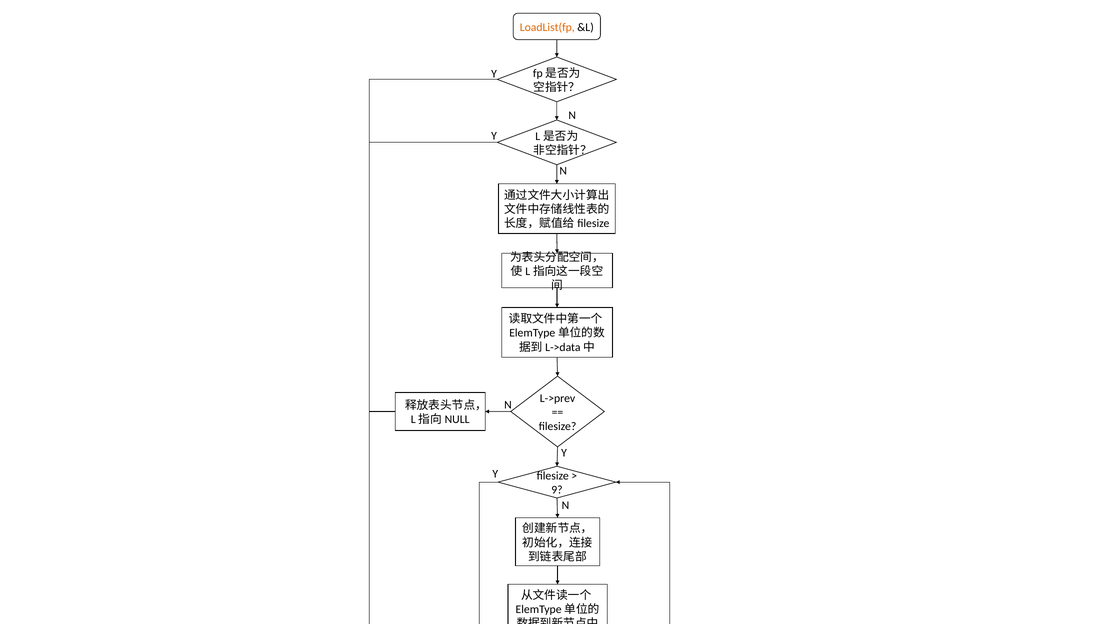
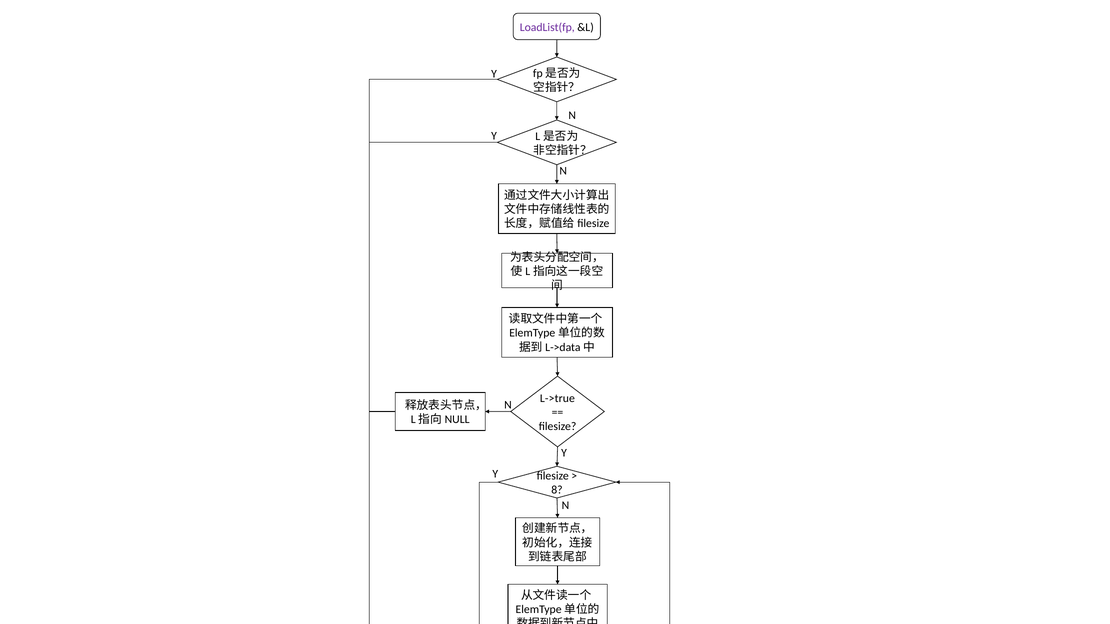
LoadList(fp colour: orange -> purple
L->prev: L->prev -> L->true
9: 9 -> 8
